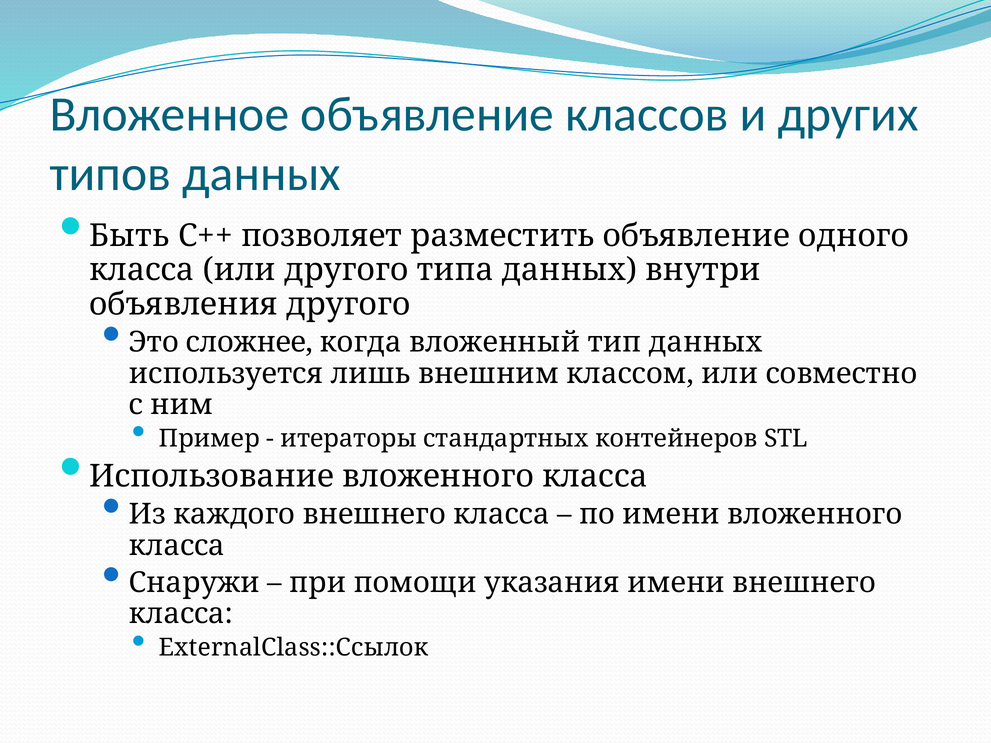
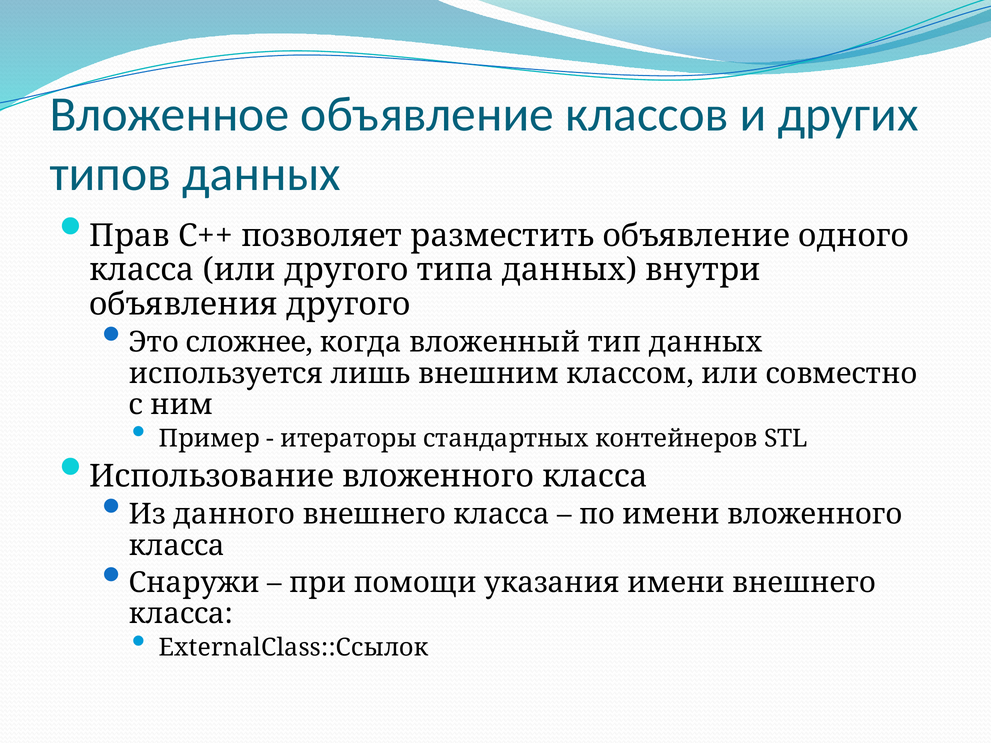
Быть: Быть -> Прав
каждого: каждого -> данного
